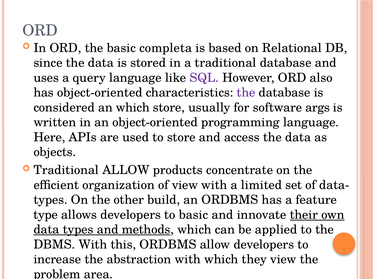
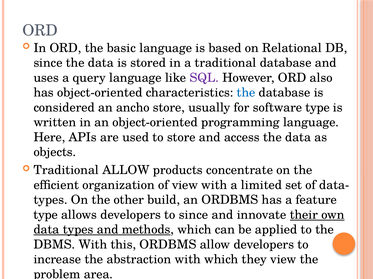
basic completa: completa -> language
the at (246, 93) colour: purple -> blue
an which: which -> ancho
software args: args -> type
to basic: basic -> since
